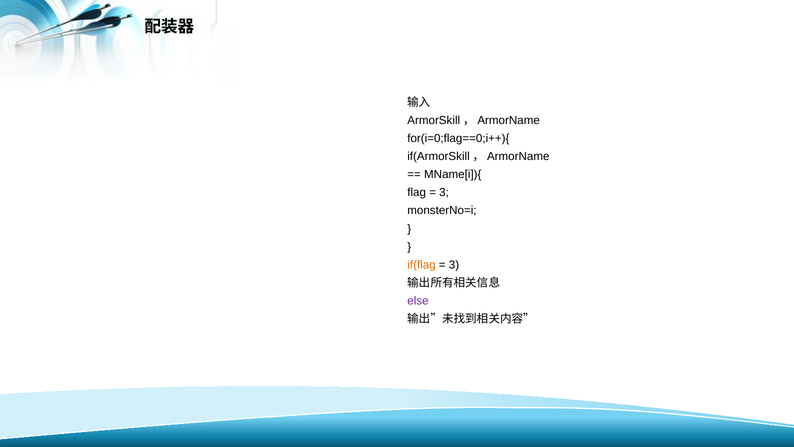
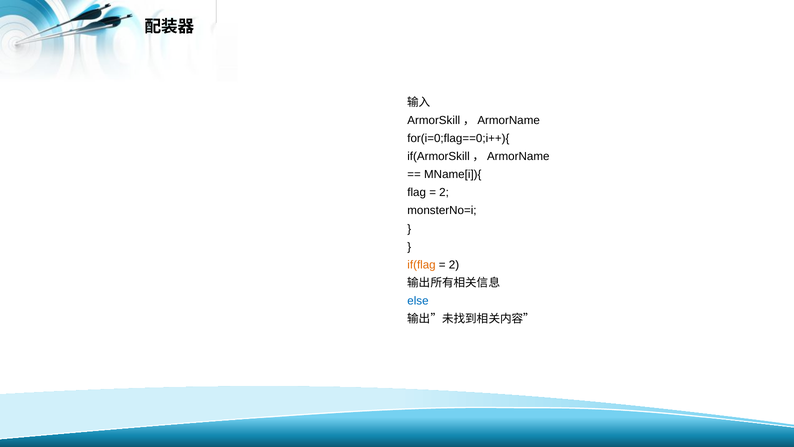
3 at (444, 192): 3 -> 2
3 at (454, 265): 3 -> 2
else colour: purple -> blue
